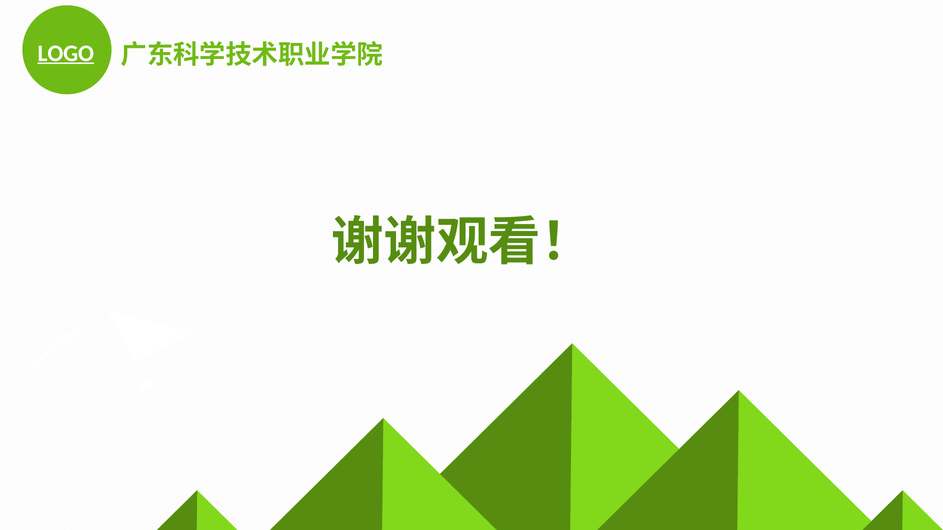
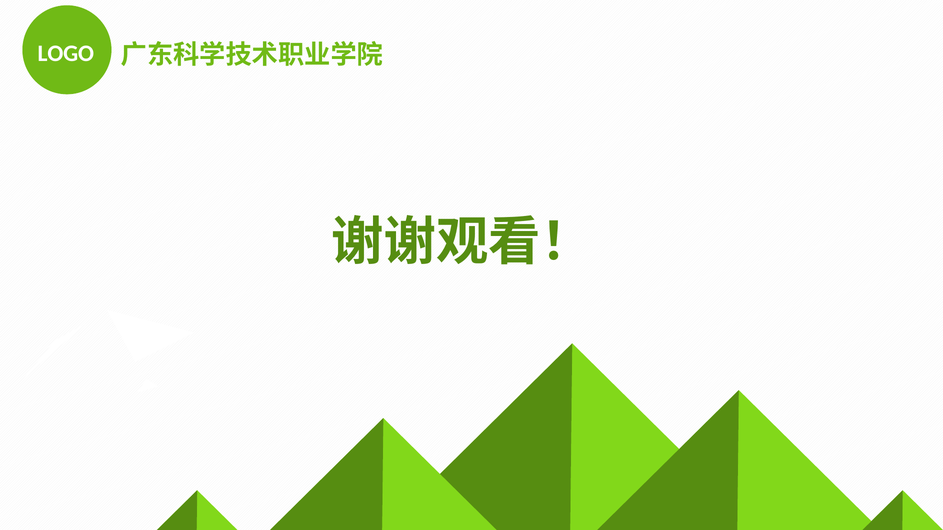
LOGO underline: present -> none
